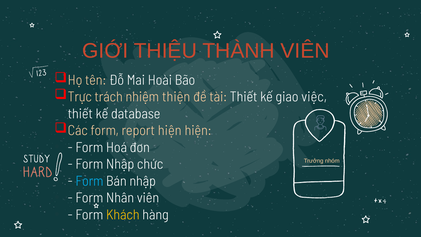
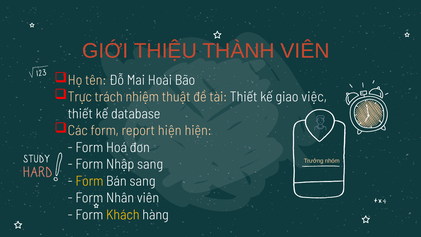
thiện: thiện -> thuật
Nhập chức: chức -> sang
Form at (89, 181) colour: light blue -> yellow
Bán nhập: nhập -> sang
